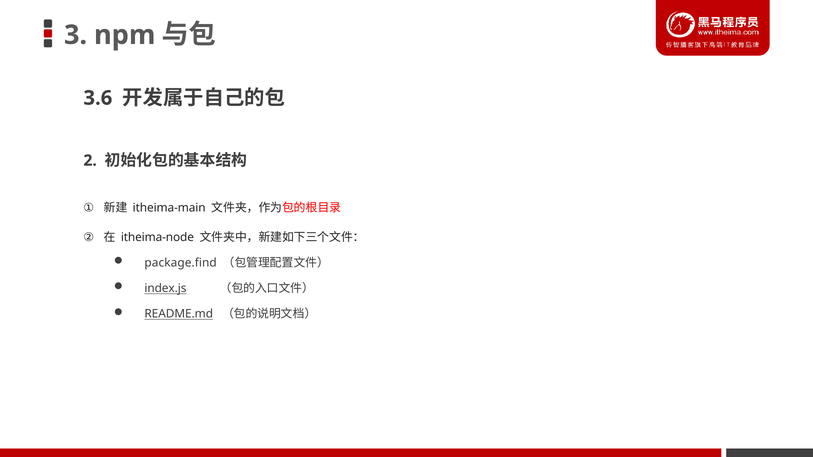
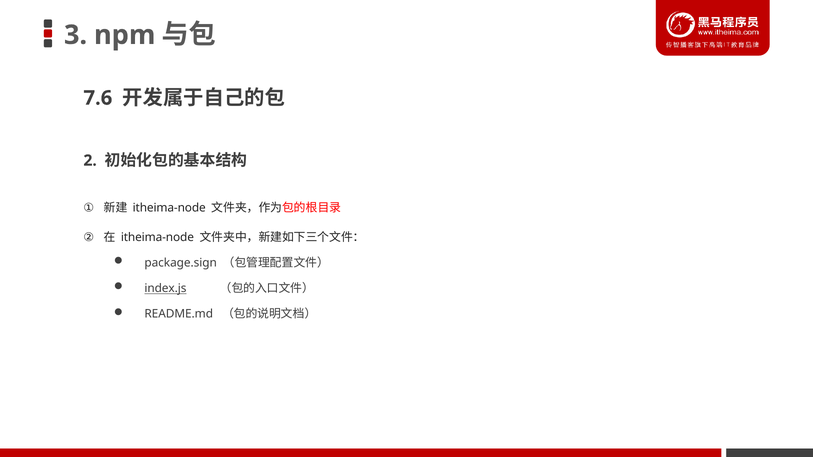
3.6: 3.6 -> 7.6
itheima-main at (169, 208): itheima-main -> itheima-node
package.find: package.find -> package.sign
README.md underline: present -> none
